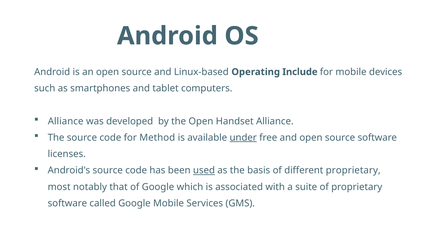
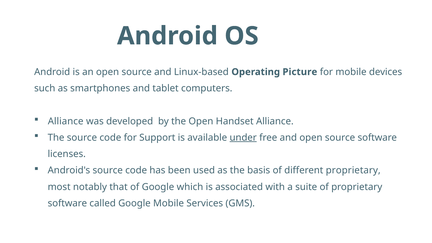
Include: Include -> Picture
Method: Method -> Support
used underline: present -> none
